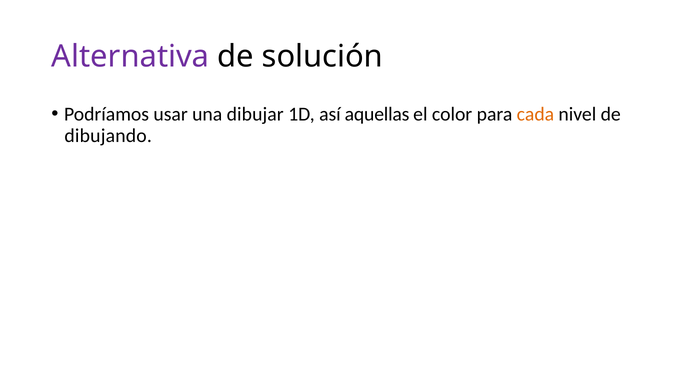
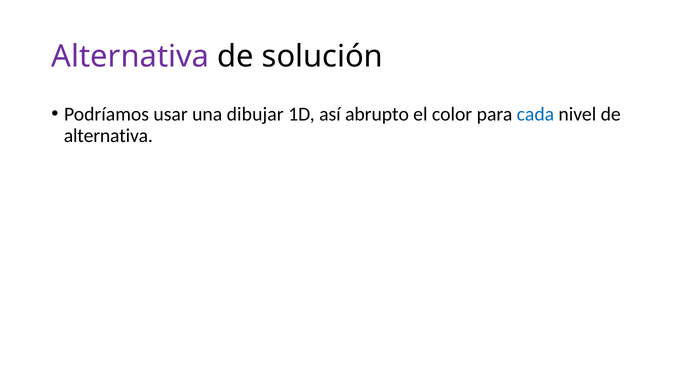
aquellas: aquellas -> abrupto
cada colour: orange -> blue
dibujando at (108, 135): dibujando -> alternativa
